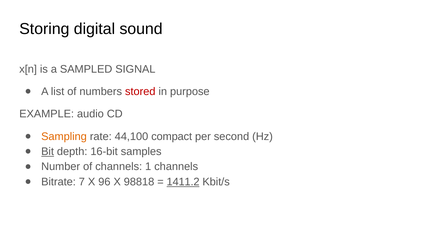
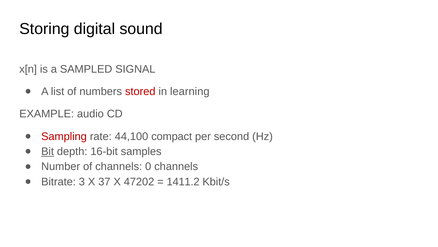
purpose: purpose -> learning
Sampling colour: orange -> red
1: 1 -> 0
7: 7 -> 3
96: 96 -> 37
98818: 98818 -> 47202
1411.2 underline: present -> none
